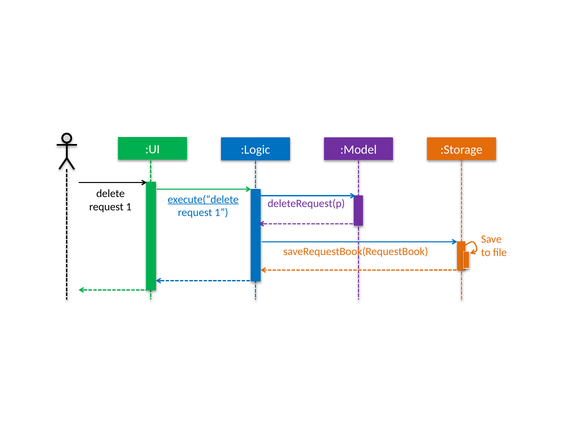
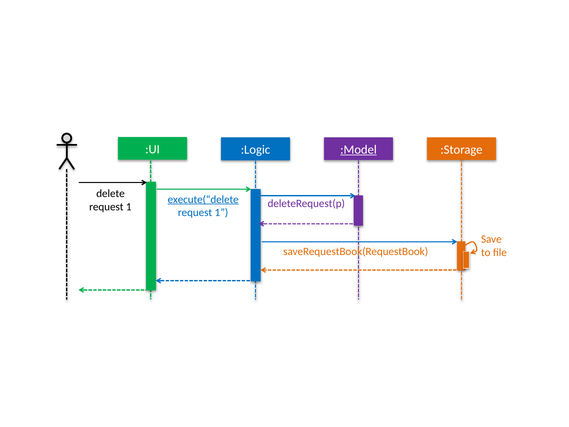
:Model underline: none -> present
